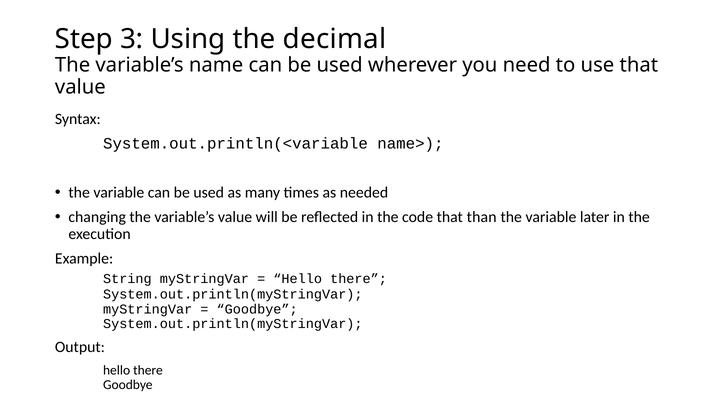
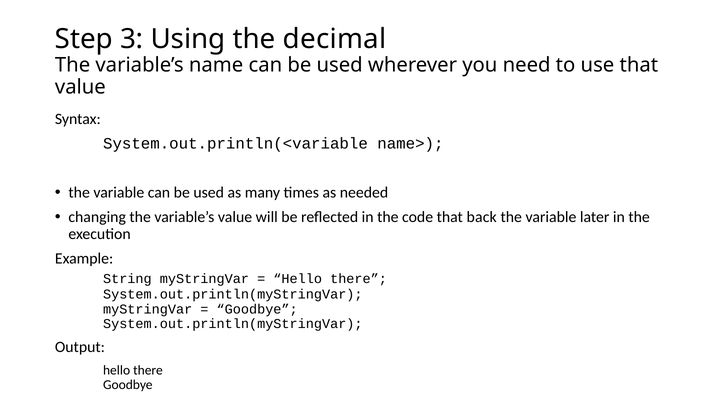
than: than -> back
